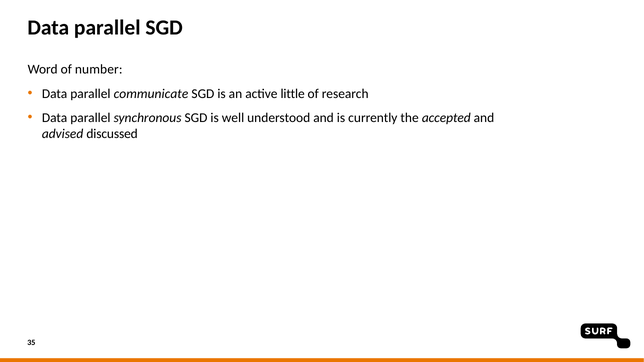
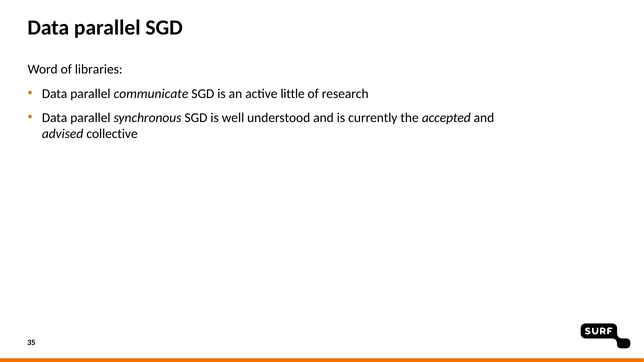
number: number -> libraries
discussed: discussed -> collective
